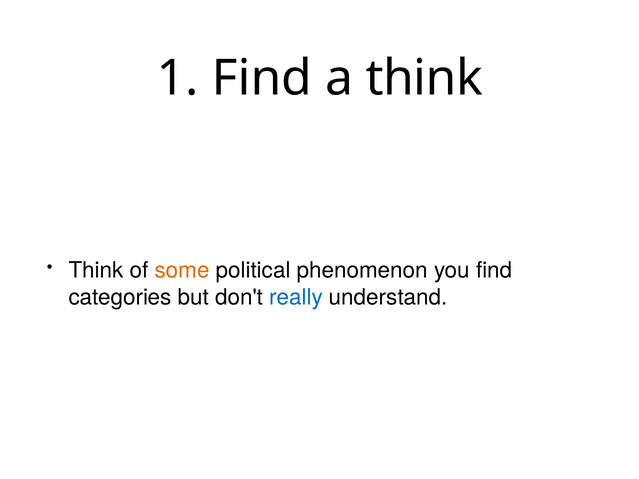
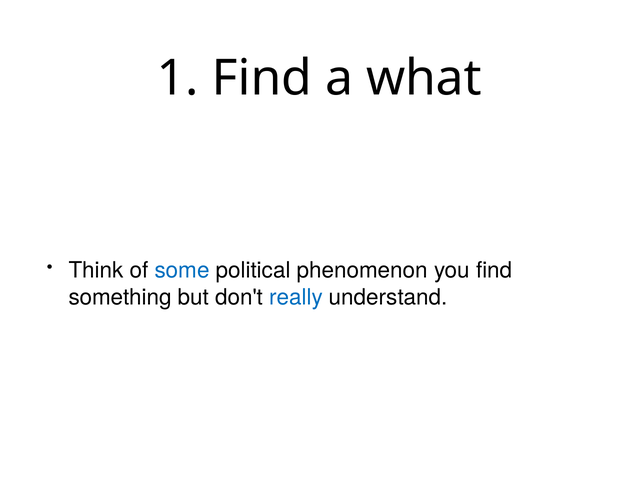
a think: think -> what
some colour: orange -> blue
categories: categories -> something
